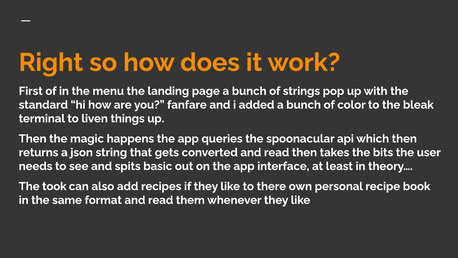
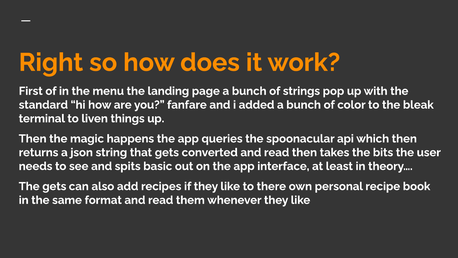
The took: took -> gets
